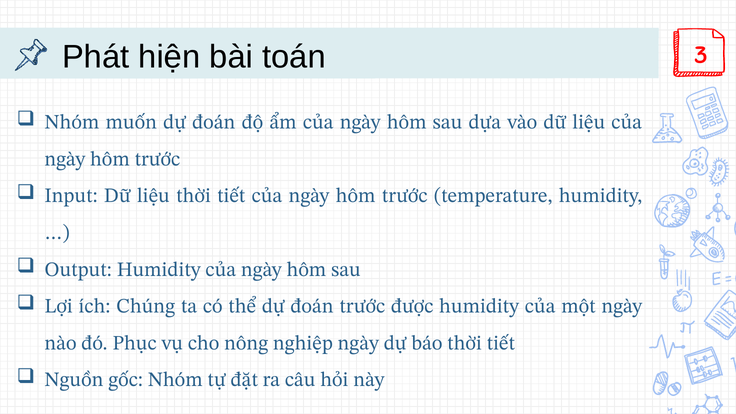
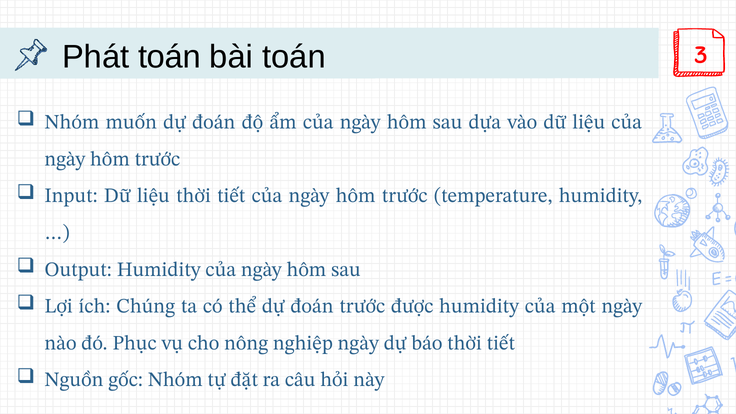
Phát hiện: hiện -> toán
